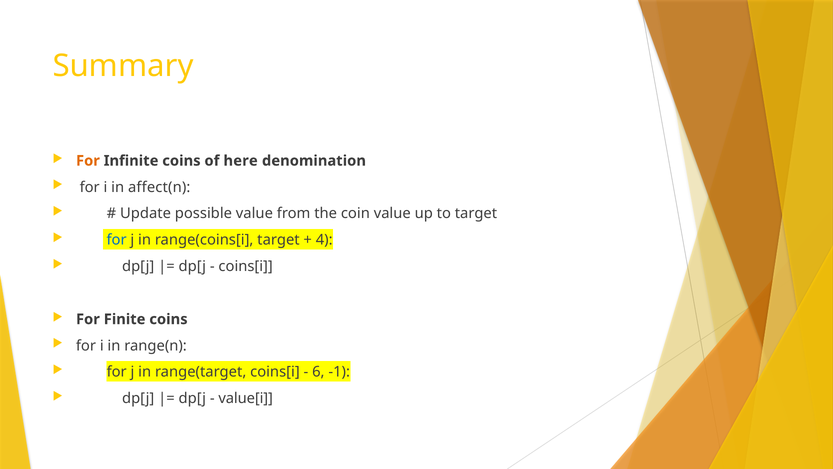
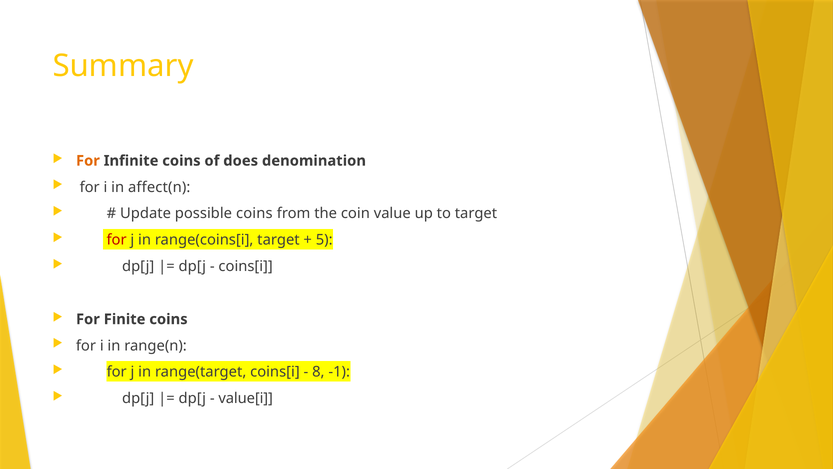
here: here -> does
possible value: value -> coins
for at (117, 240) colour: blue -> red
4: 4 -> 5
6: 6 -> 8
